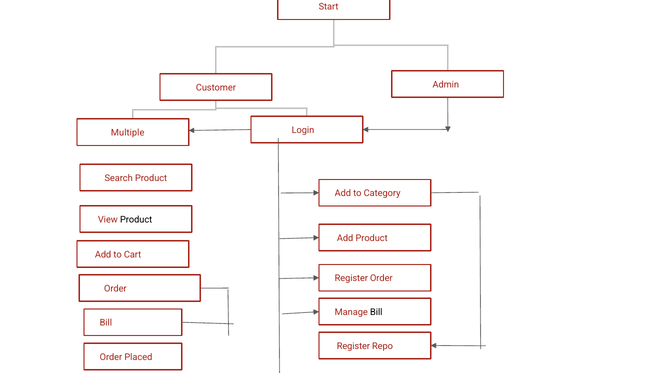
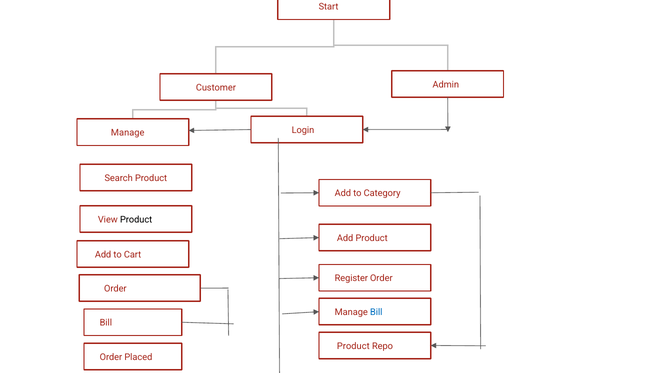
Multiple at (128, 133): Multiple -> Manage
Bill at (376, 313) colour: black -> blue
Register at (353, 347): Register -> Product
